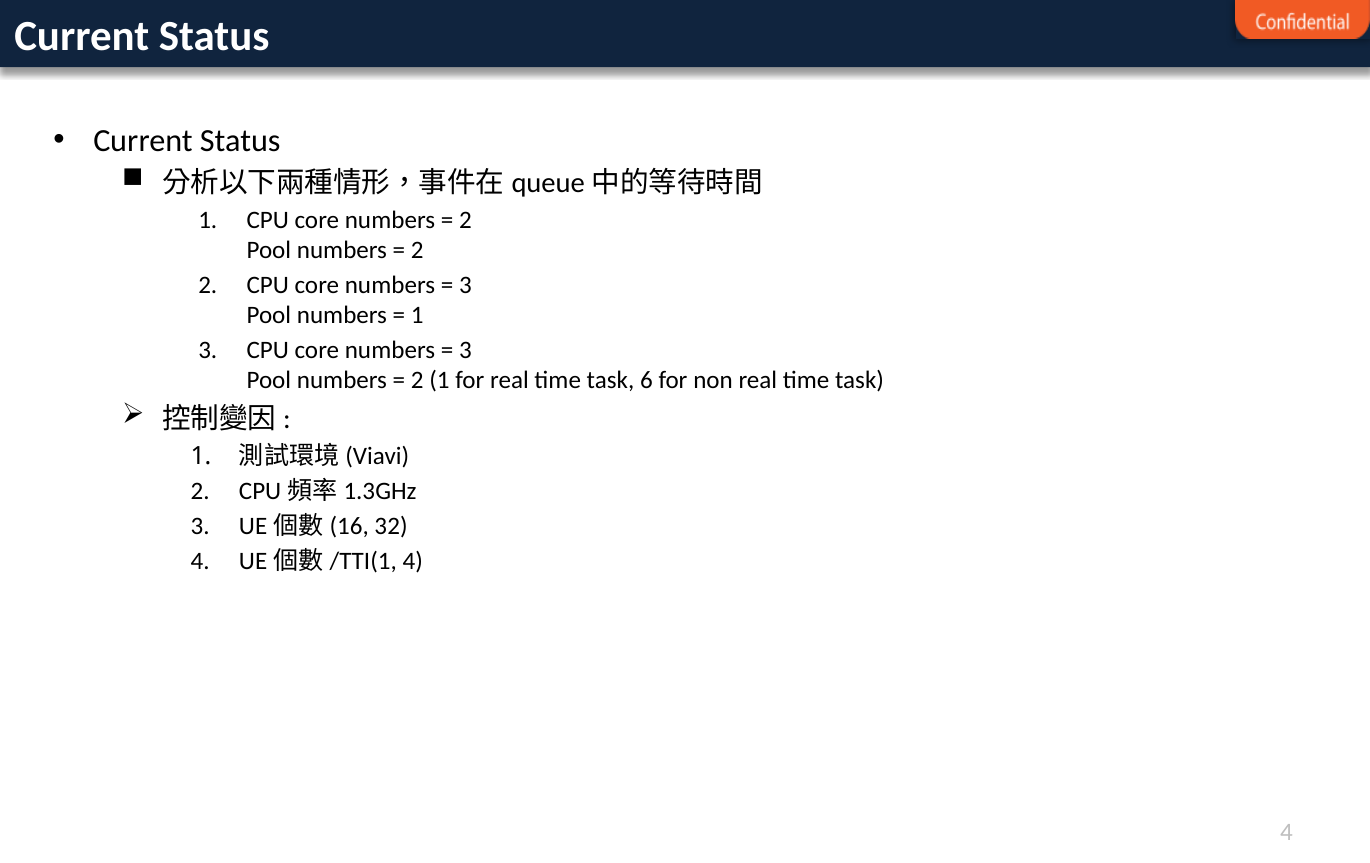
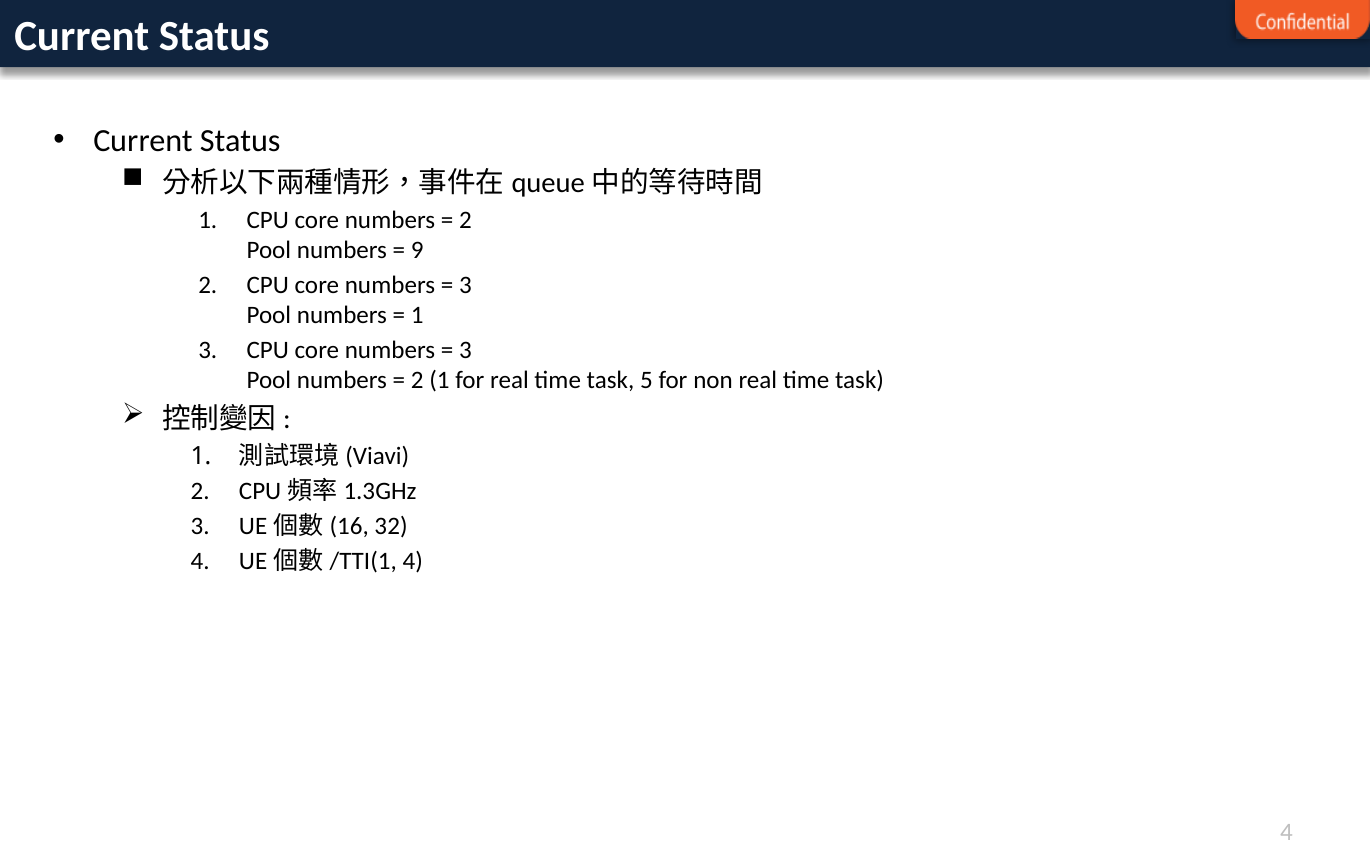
2 at (417, 250): 2 -> 9
6: 6 -> 5
